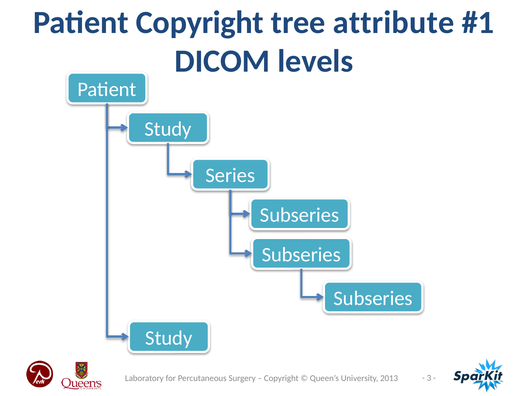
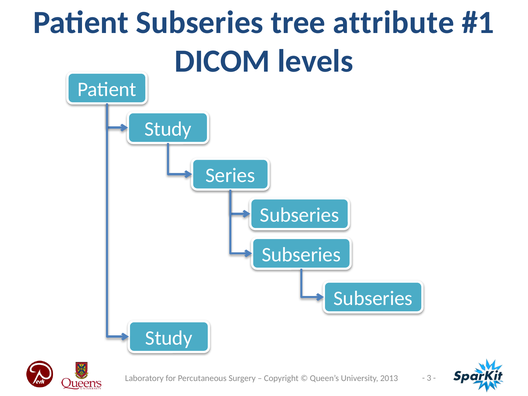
Patient Copyright: Copyright -> Subseries
